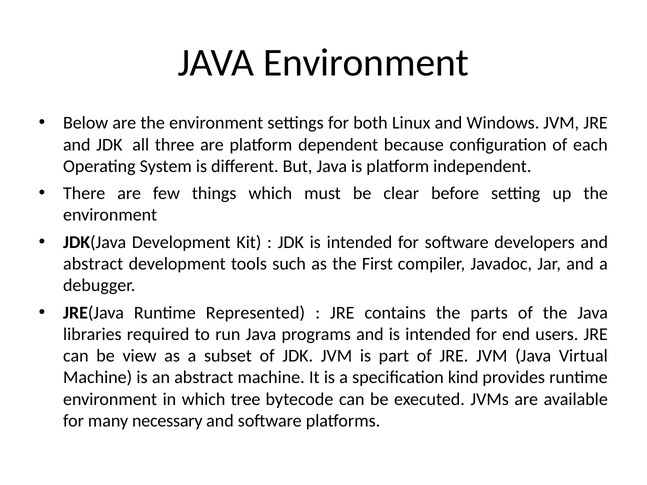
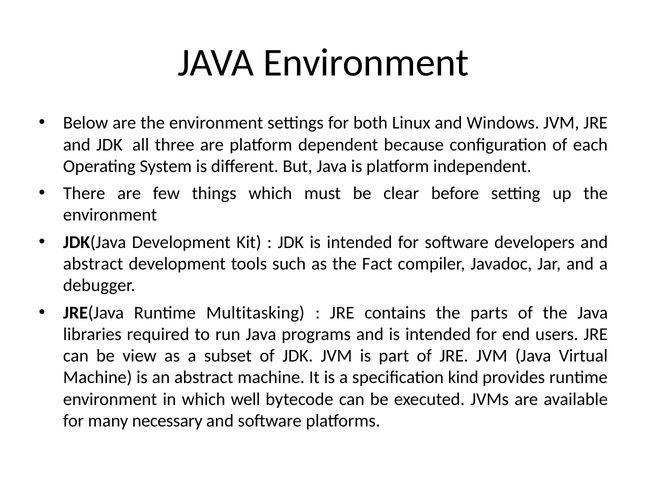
First: First -> Fact
Represented: Represented -> Multitasking
tree: tree -> well
